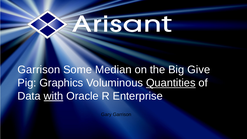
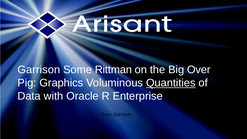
Median: Median -> Rittman
Give: Give -> Over
with underline: present -> none
